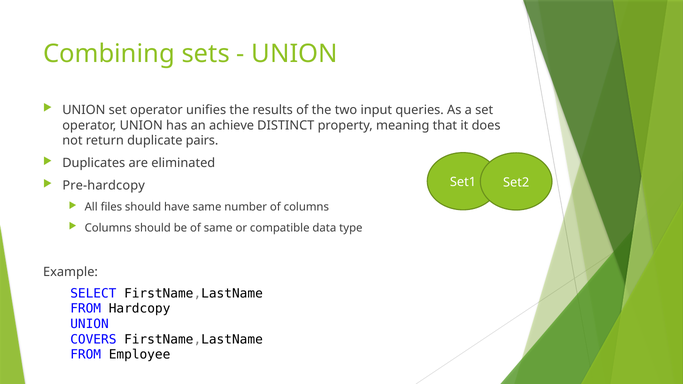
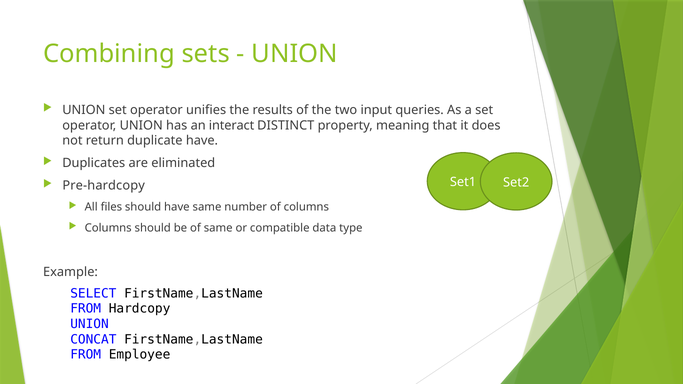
achieve: achieve -> interact
duplicate pairs: pairs -> have
COVERS: COVERS -> CONCAT
